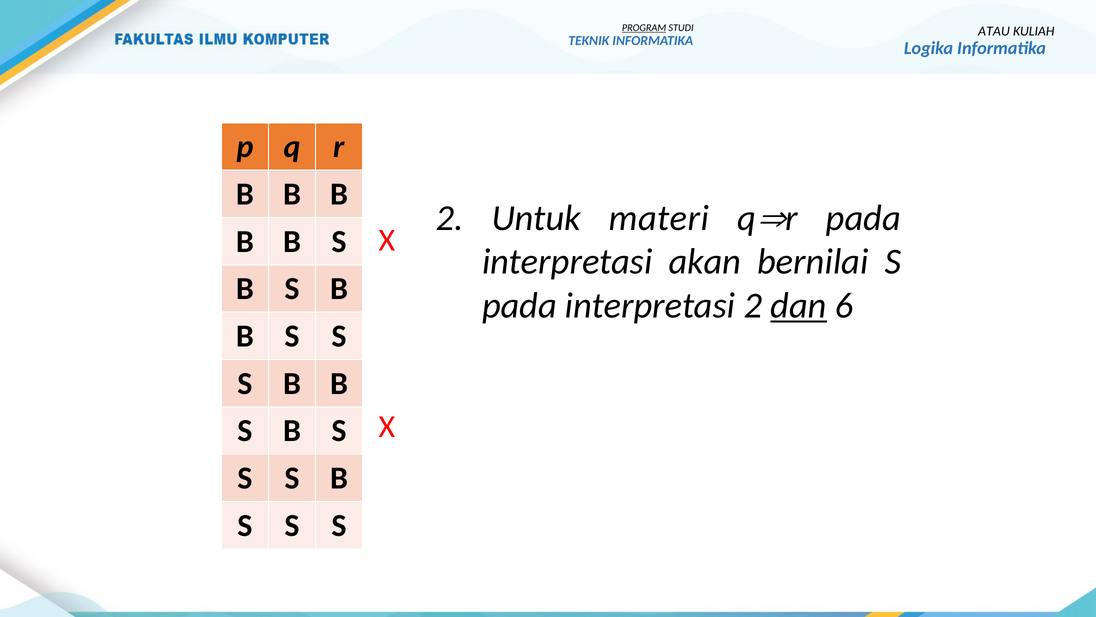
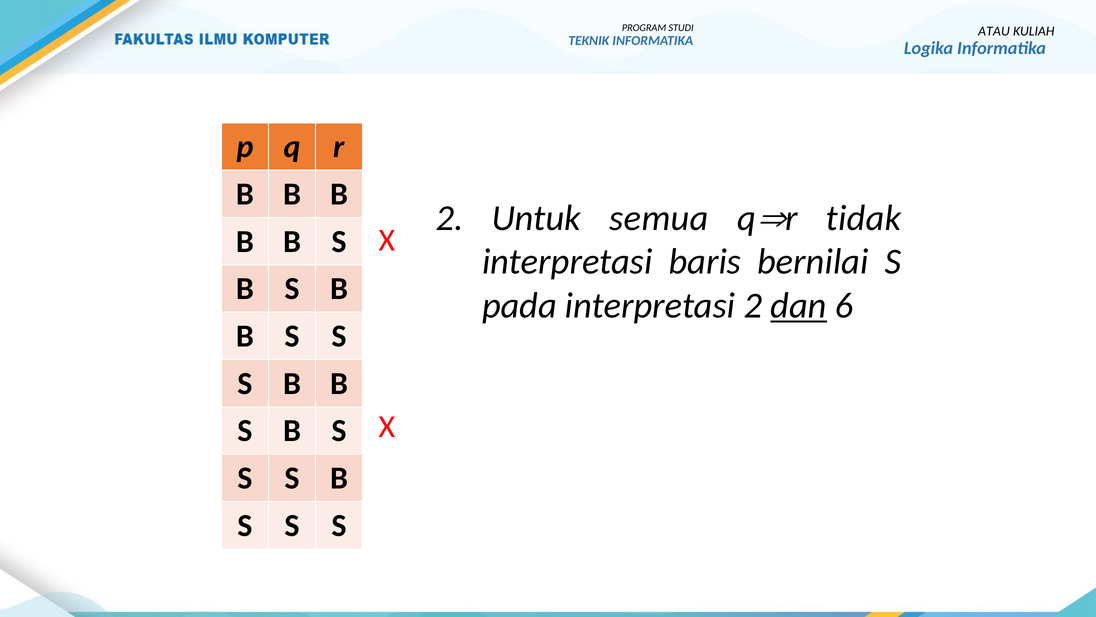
PROGRAM underline: present -> none
materi: materi -> semua
qr pada: pada -> tidak
akan: akan -> baris
